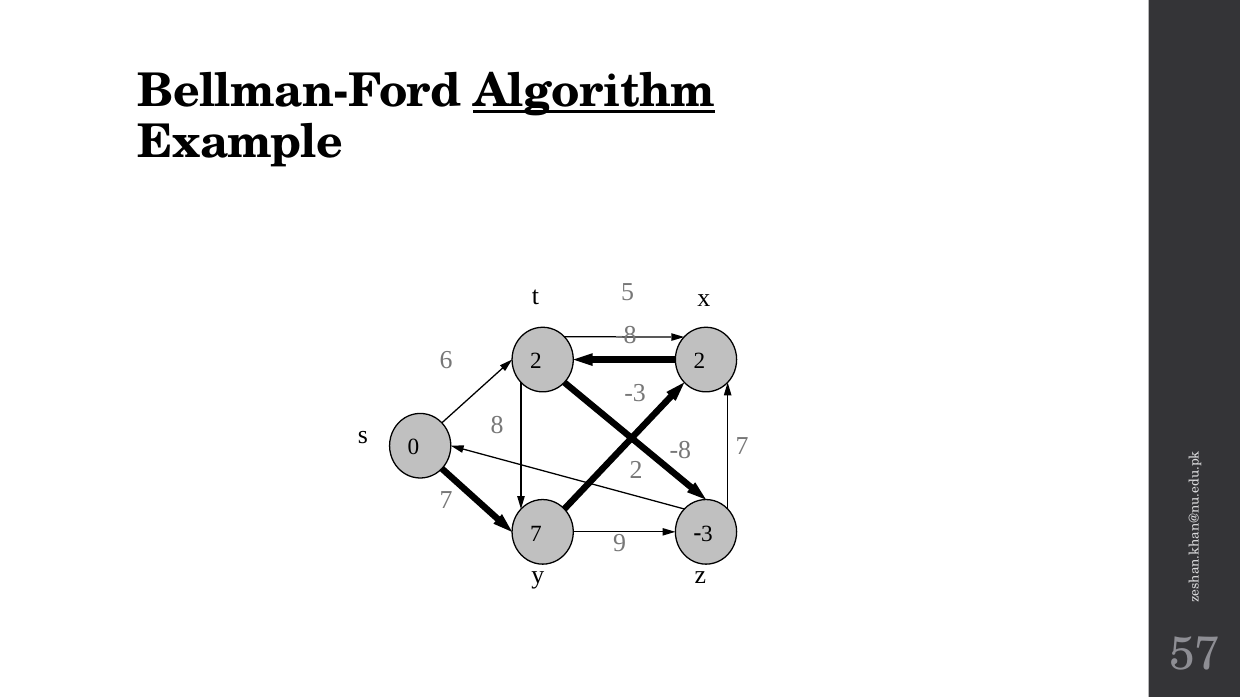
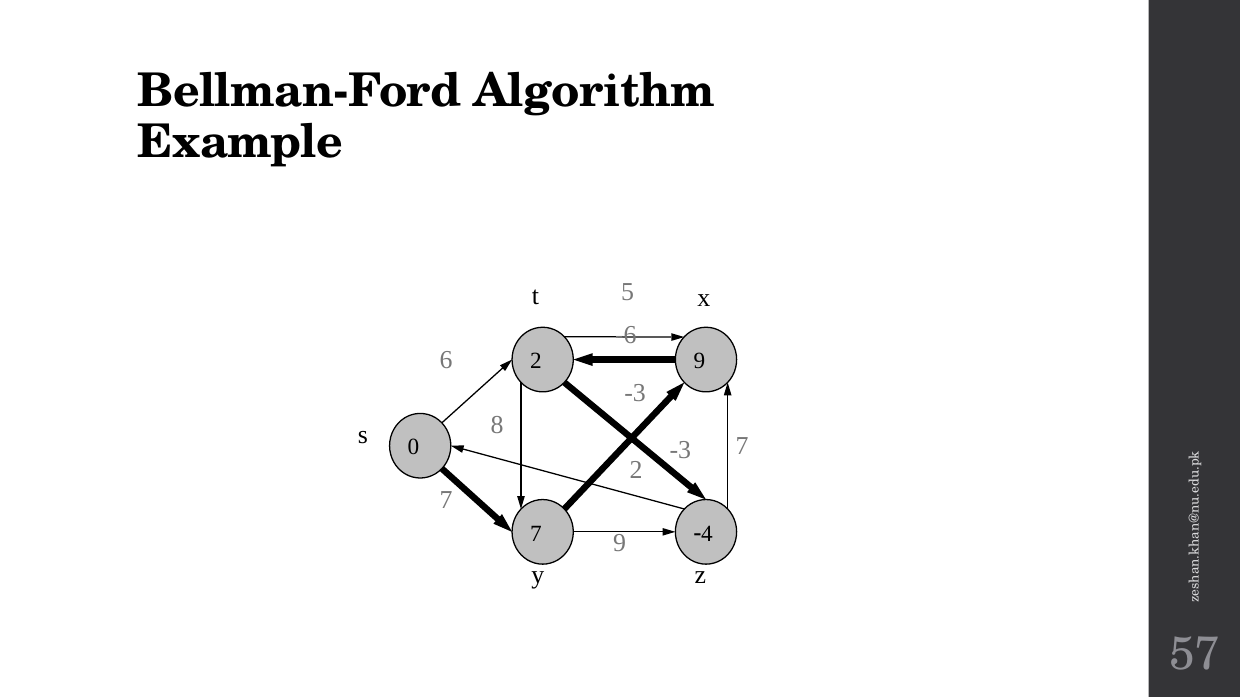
Algorithm underline: present -> none
-8 at (626, 335): -8 -> -6
2 at (699, 361): 2 -> 9
-8 at (680, 450): -8 -> -3
7 -3: -3 -> -4
